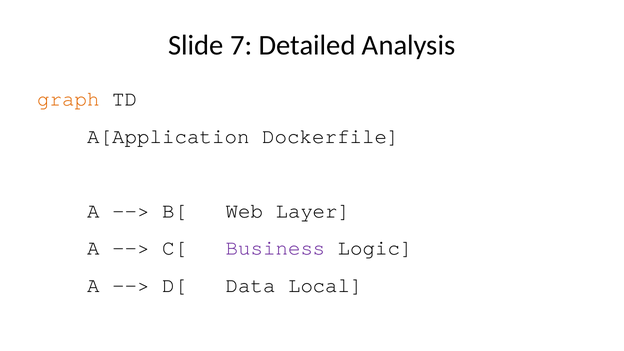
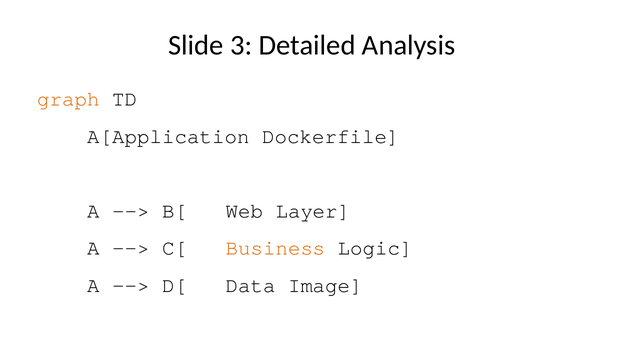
7: 7 -> 3
Business colour: purple -> orange
Local: Local -> Image
